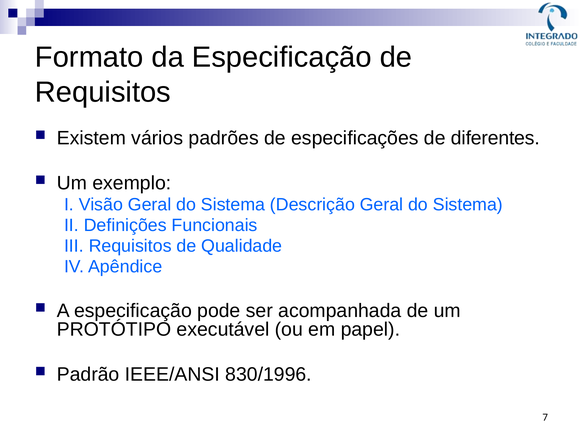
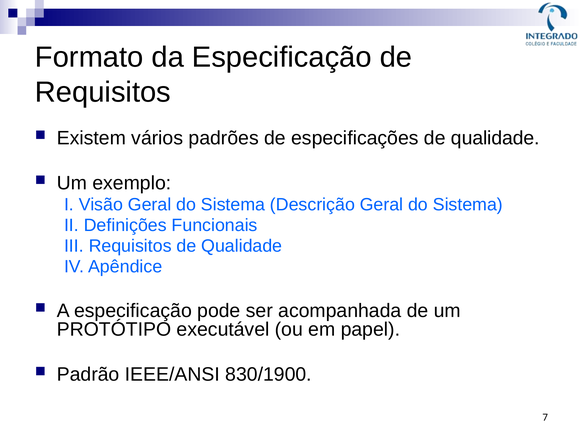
especificações de diferentes: diferentes -> qualidade
830/1996: 830/1996 -> 830/1900
